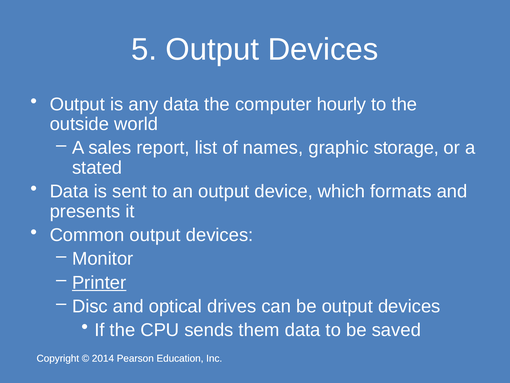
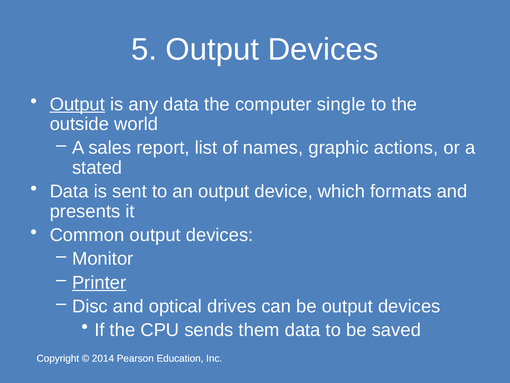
Output at (77, 104) underline: none -> present
hourly: hourly -> single
storage: storage -> actions
